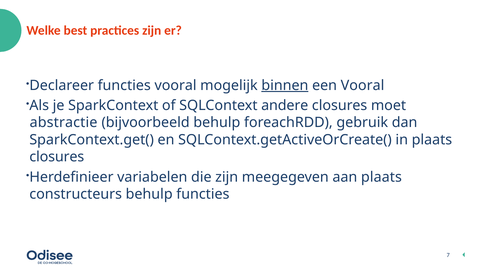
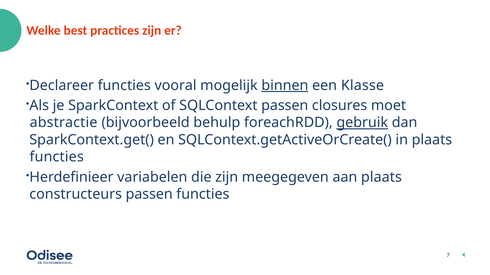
een Vooral: Vooral -> Klasse
SQLContext andere: andere -> passen
gebruik underline: none -> present
closures at (57, 157): closures -> functies
constructeurs behulp: behulp -> passen
